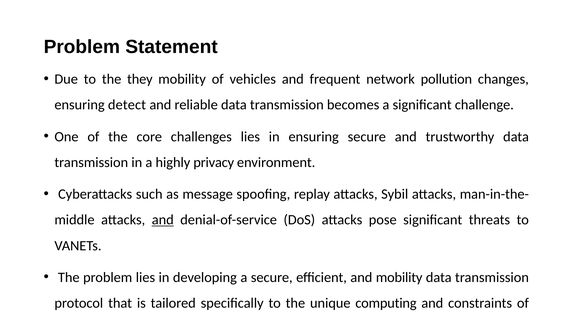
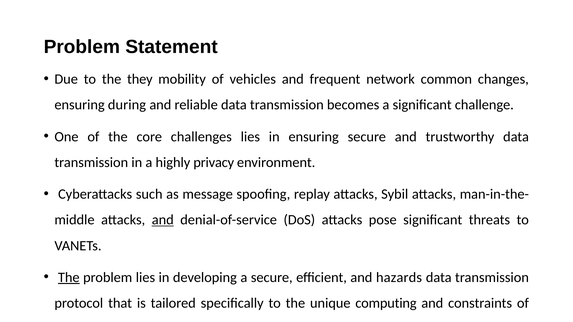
pollution: pollution -> common
detect: detect -> during
The at (69, 278) underline: none -> present
and mobility: mobility -> hazards
